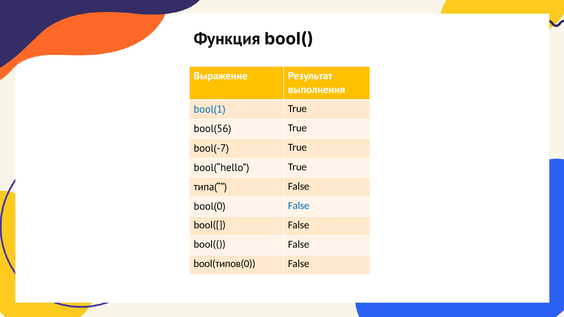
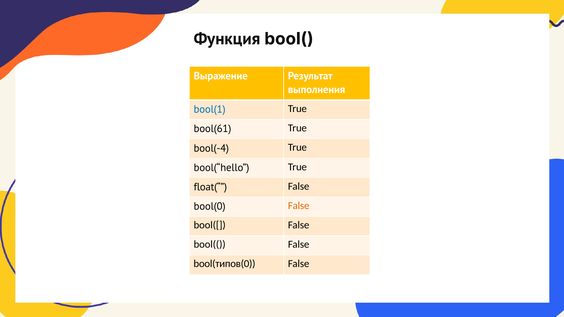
bool(56: bool(56 -> bool(61
bool(-7: bool(-7 -> bool(-4
типа(“: типа(“ -> float(“
False at (299, 206) colour: blue -> orange
